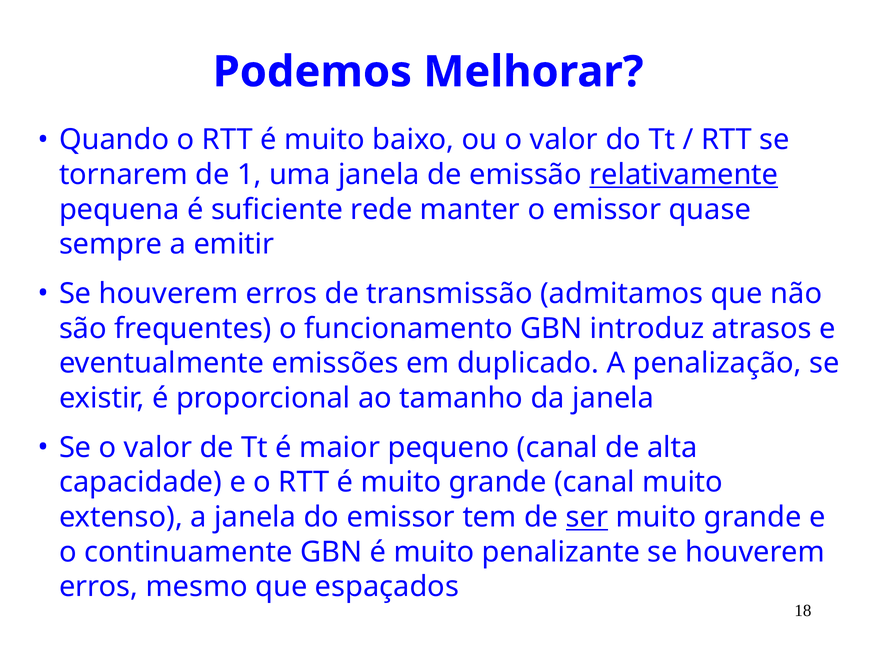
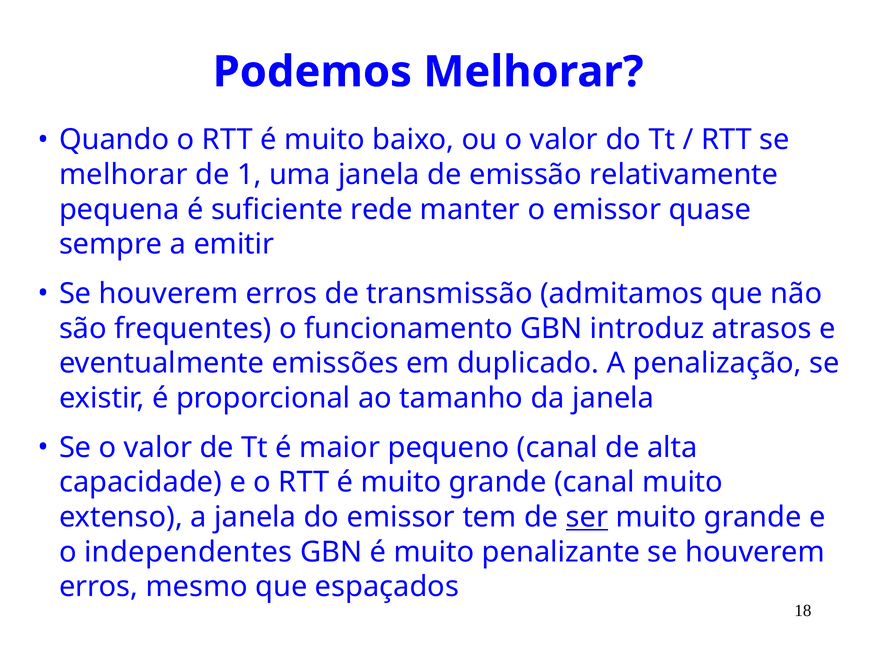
tornarem at (124, 175): tornarem -> melhorar
relativamente underline: present -> none
continuamente: continuamente -> independentes
